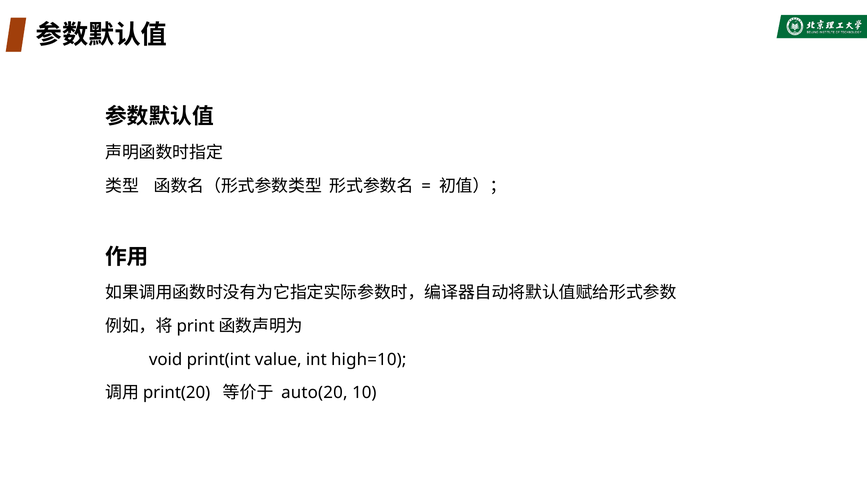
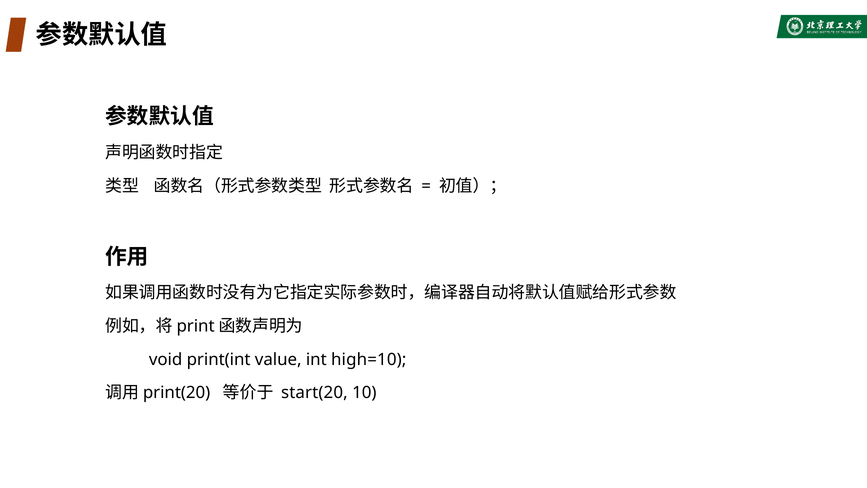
auto(20: auto(20 -> start(20
